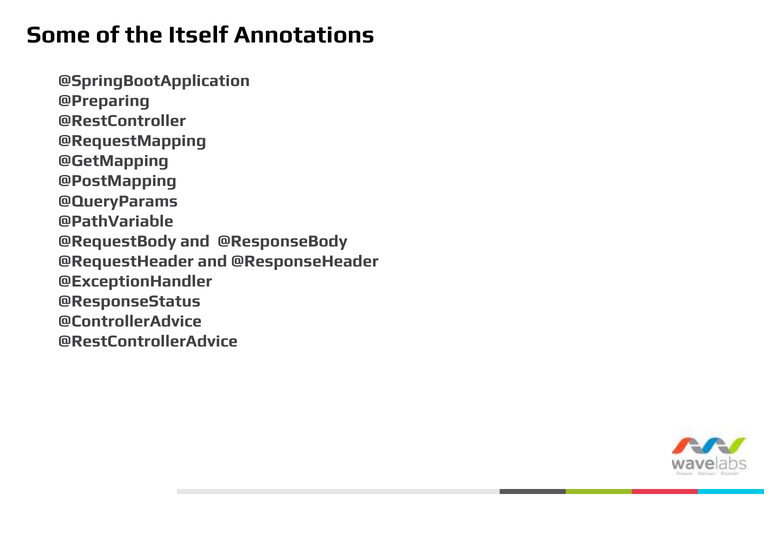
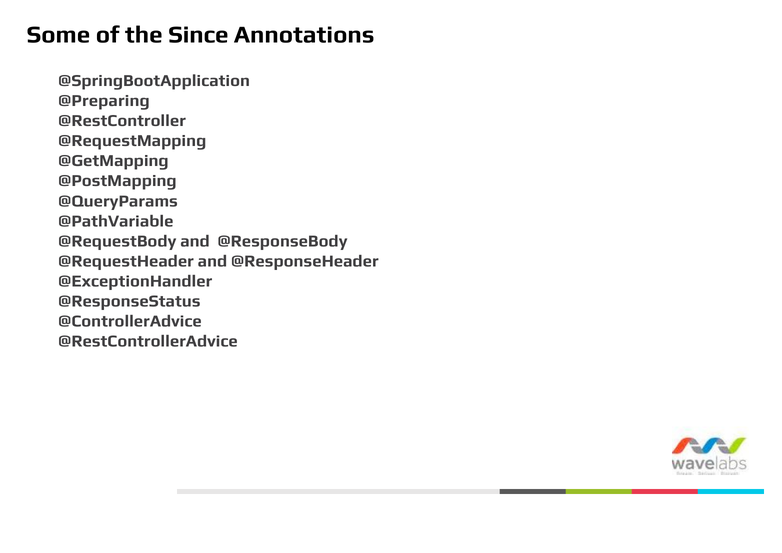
Itself: Itself -> Since
